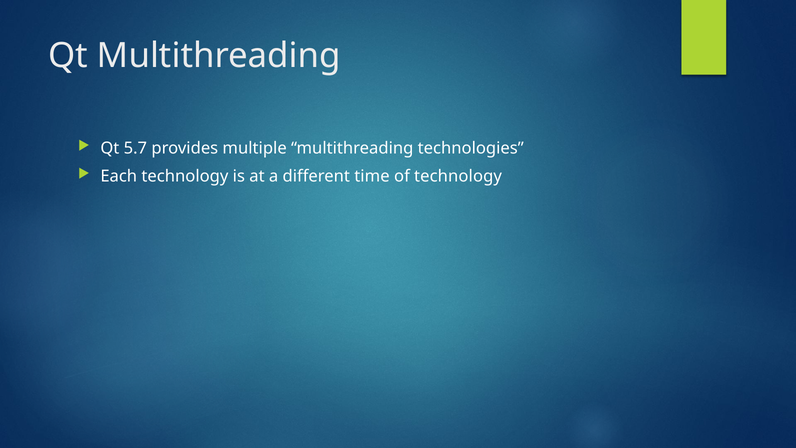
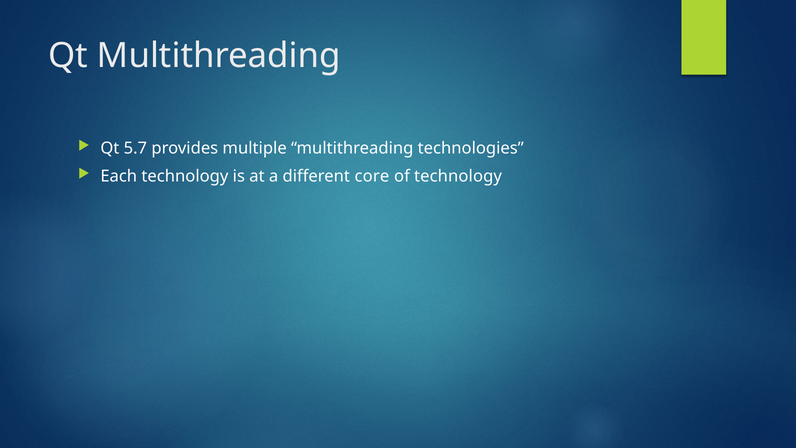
time: time -> core
